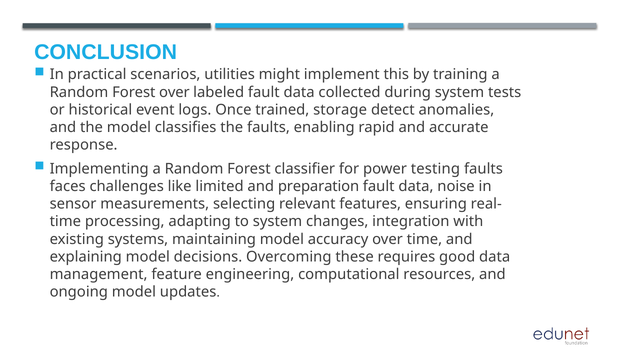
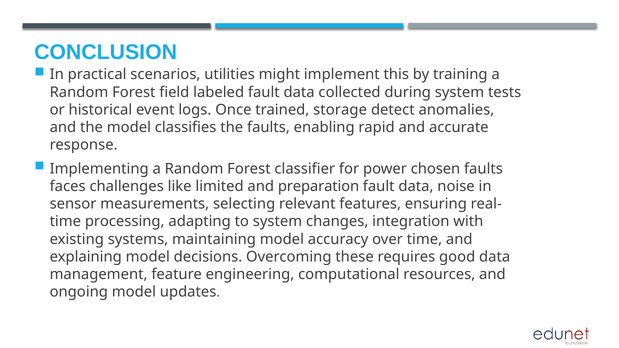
Forest over: over -> field
testing: testing -> chosen
